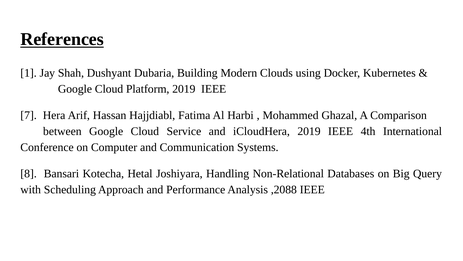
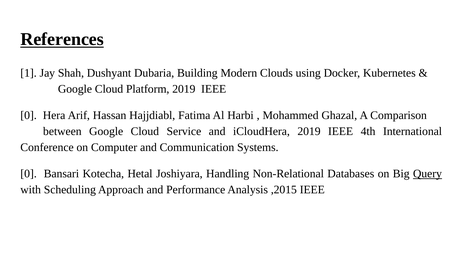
7 at (29, 115): 7 -> 0
8 at (29, 173): 8 -> 0
Query underline: none -> present
,2088: ,2088 -> ,2015
